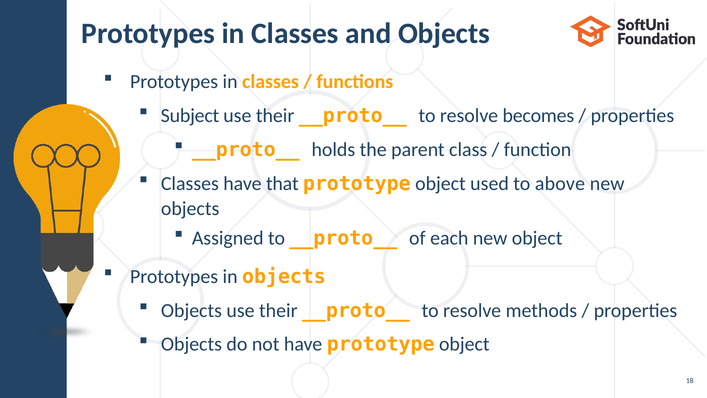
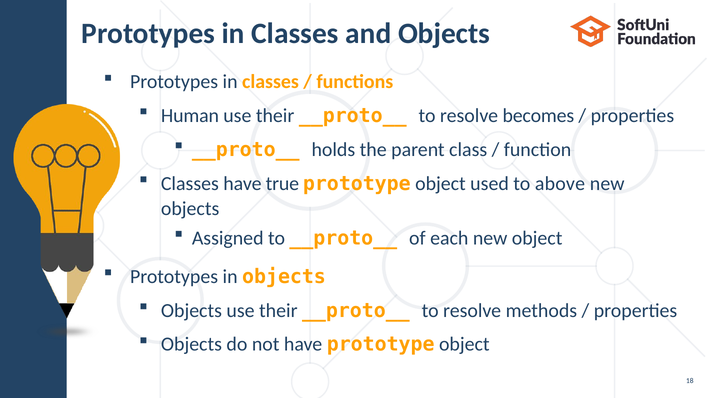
Subject: Subject -> Human
that: that -> true
